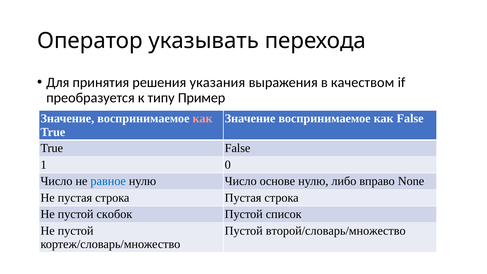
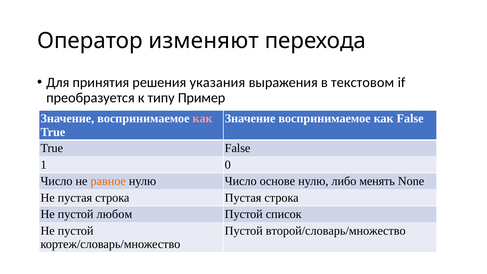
указывать: указывать -> изменяют
качеством: качеством -> текстовом
равное colour: blue -> orange
вправо: вправо -> менять
скобок: скобок -> любом
